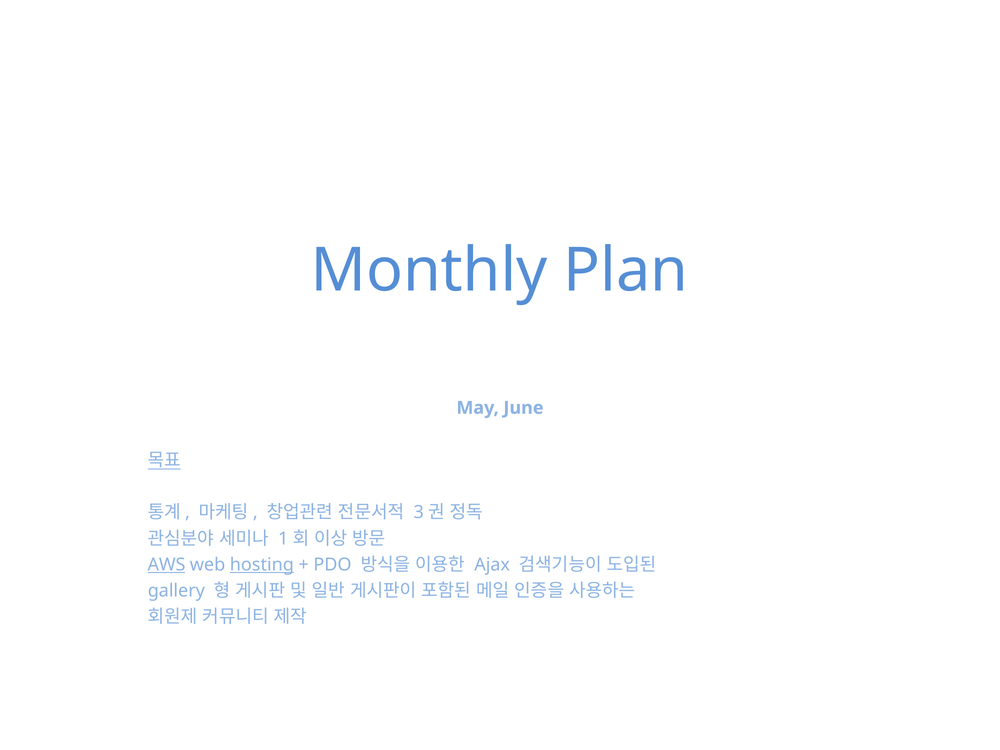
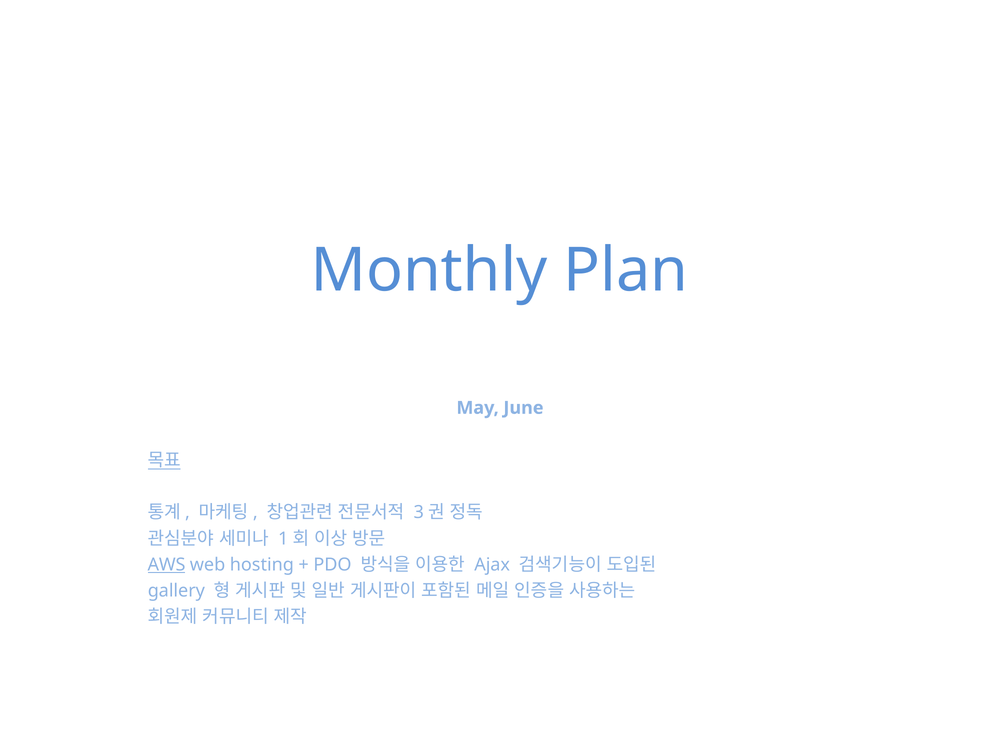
hosting underline: present -> none
